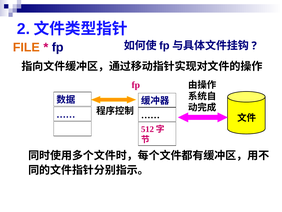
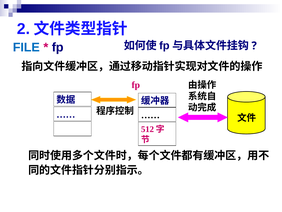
FILE colour: orange -> blue
